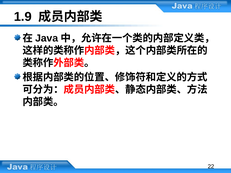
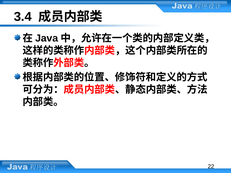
1.9: 1.9 -> 3.4
